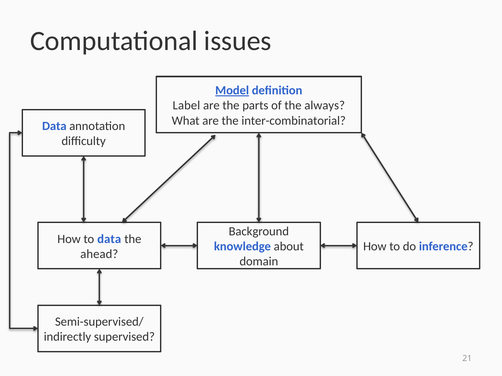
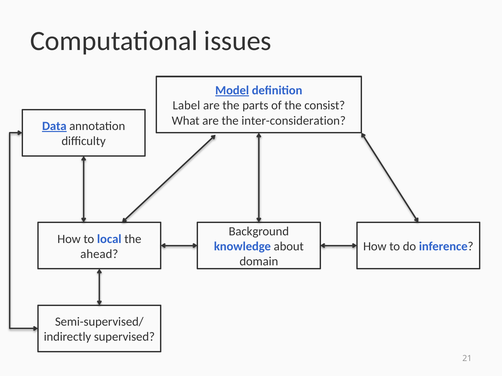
always: always -> consist
inter-combinatorial: inter-combinatorial -> inter-consideration
Data at (54, 126) underline: none -> present
to data: data -> local
